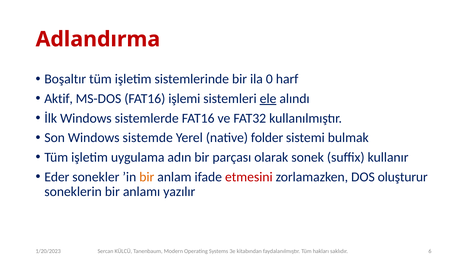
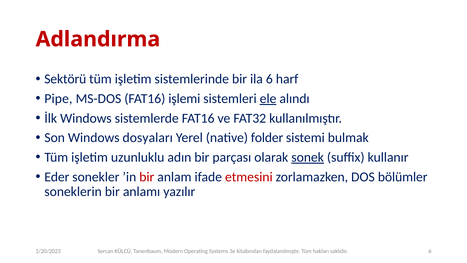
Boşaltır: Boşaltır -> Sektörü
ila 0: 0 -> 6
Aktif: Aktif -> Pipe
sistemde: sistemde -> dosyaları
uygulama: uygulama -> uzunluklu
sonek underline: none -> present
bir at (147, 177) colour: orange -> red
oluşturur: oluşturur -> bölümler
